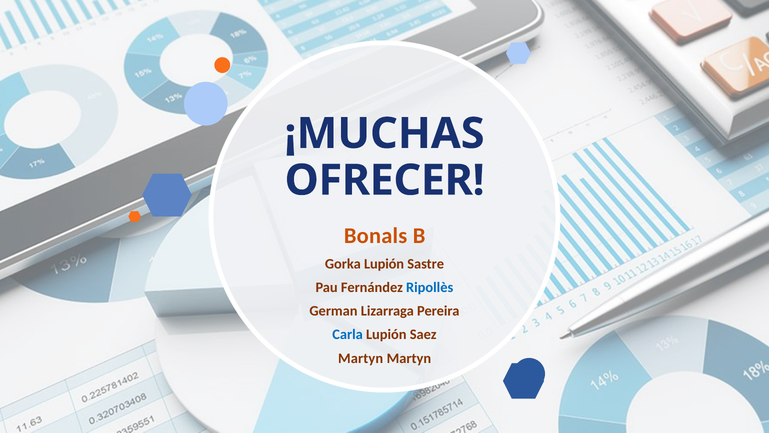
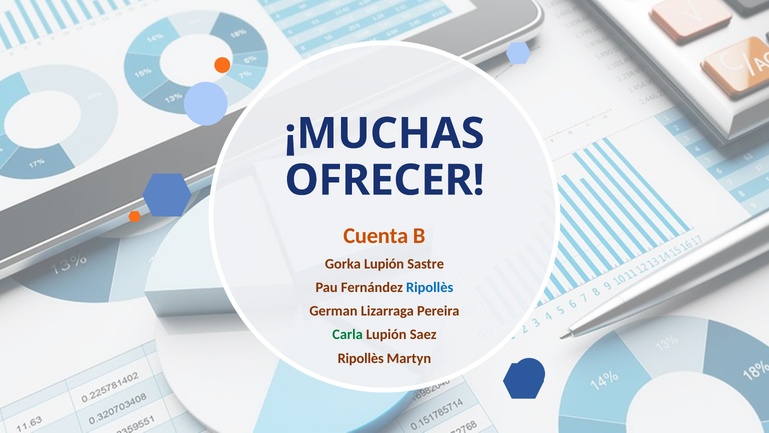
Bonals: Bonals -> Cuenta
Carla colour: blue -> green
Martyn at (361, 358): Martyn -> Ripollès
